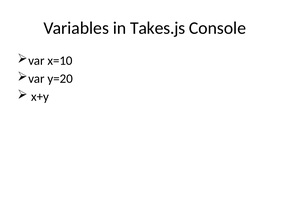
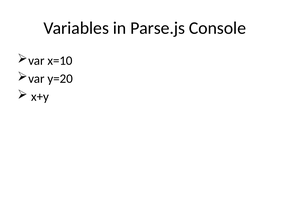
Takes.js: Takes.js -> Parse.js
